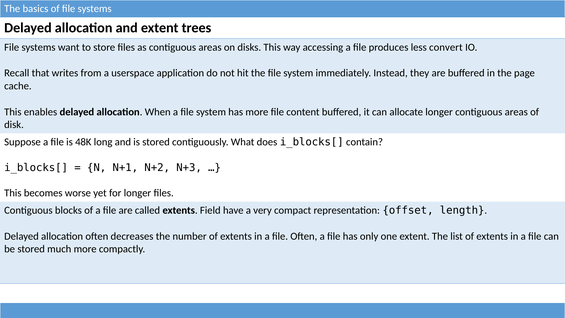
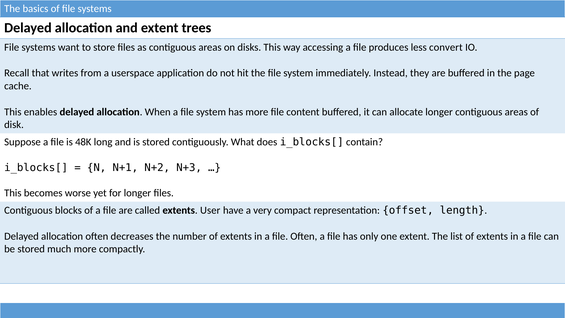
Field: Field -> User
